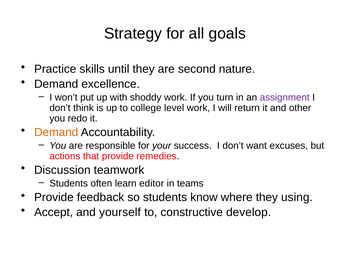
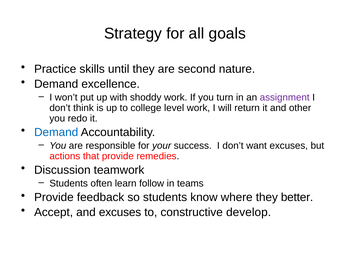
Demand at (56, 133) colour: orange -> blue
editor: editor -> follow
using: using -> better
and yourself: yourself -> excuses
